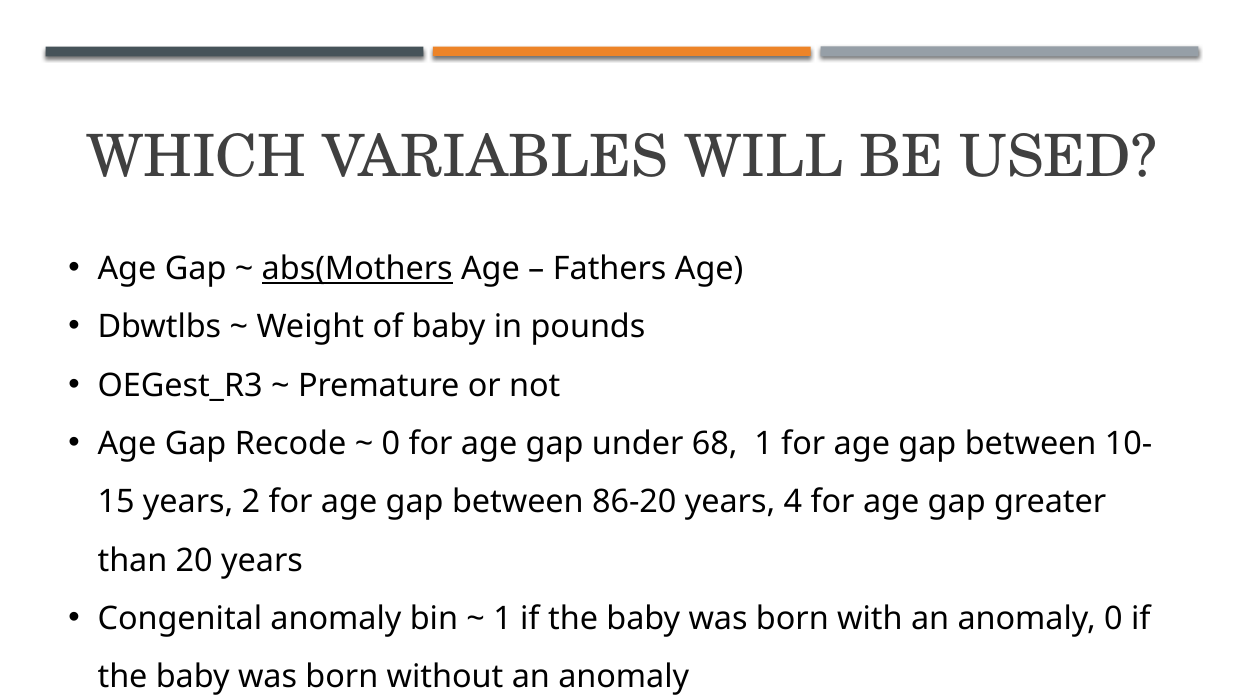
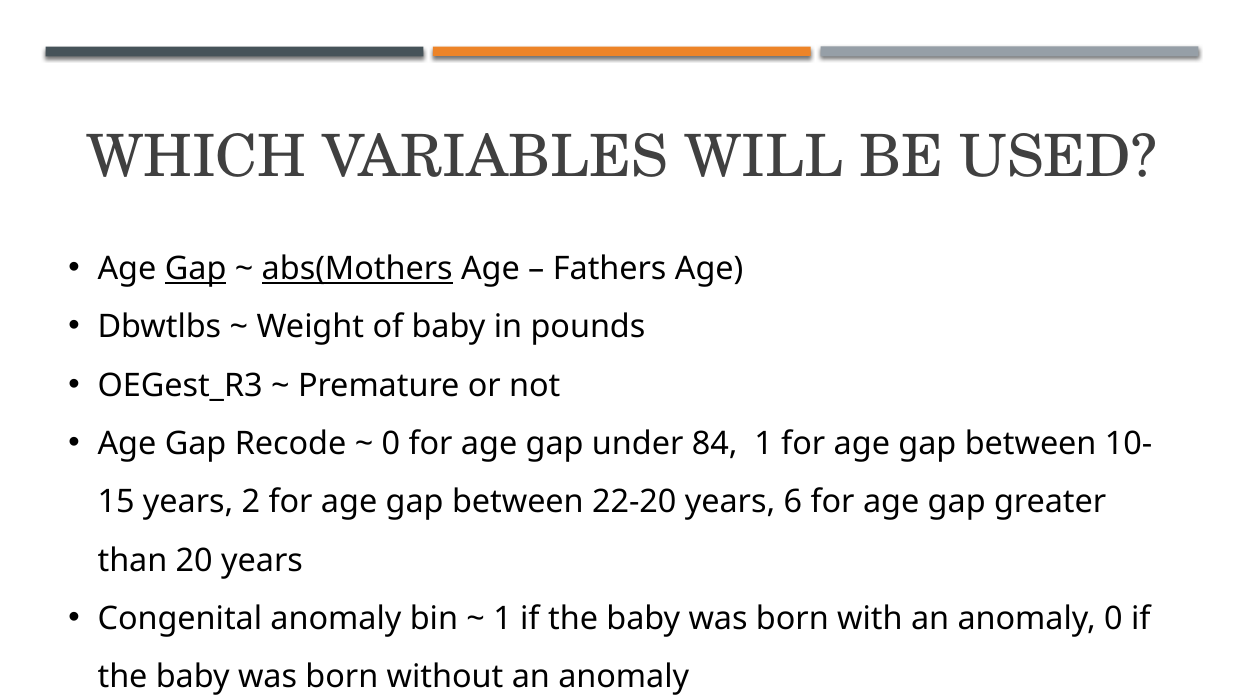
Gap at (196, 269) underline: none -> present
68: 68 -> 84
86-20: 86-20 -> 22-20
4: 4 -> 6
